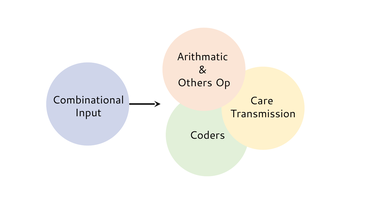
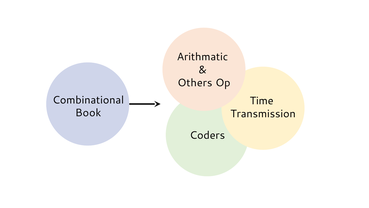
Care: Care -> Time
Input: Input -> Book
